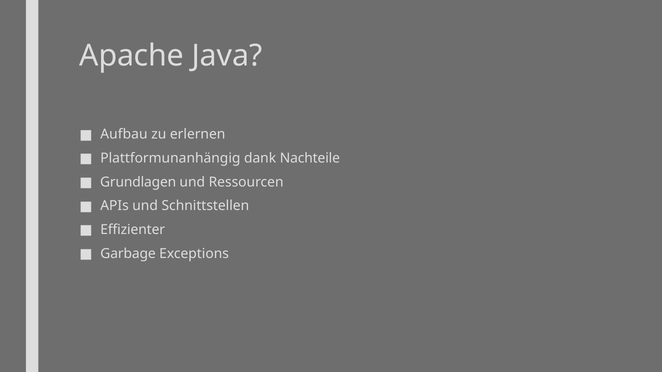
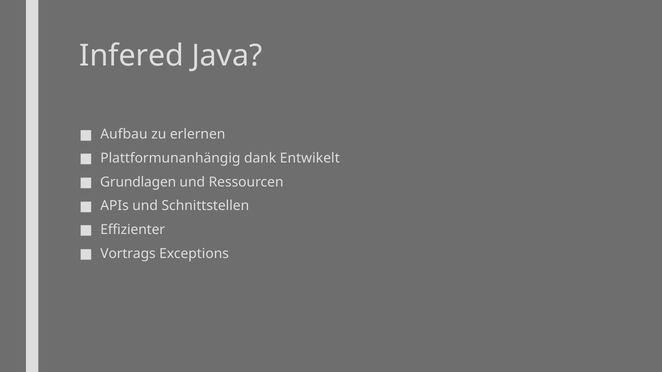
Apache: Apache -> Infered
Nachteile: Nachteile -> Entwikelt
Garbage: Garbage -> Vortrags
